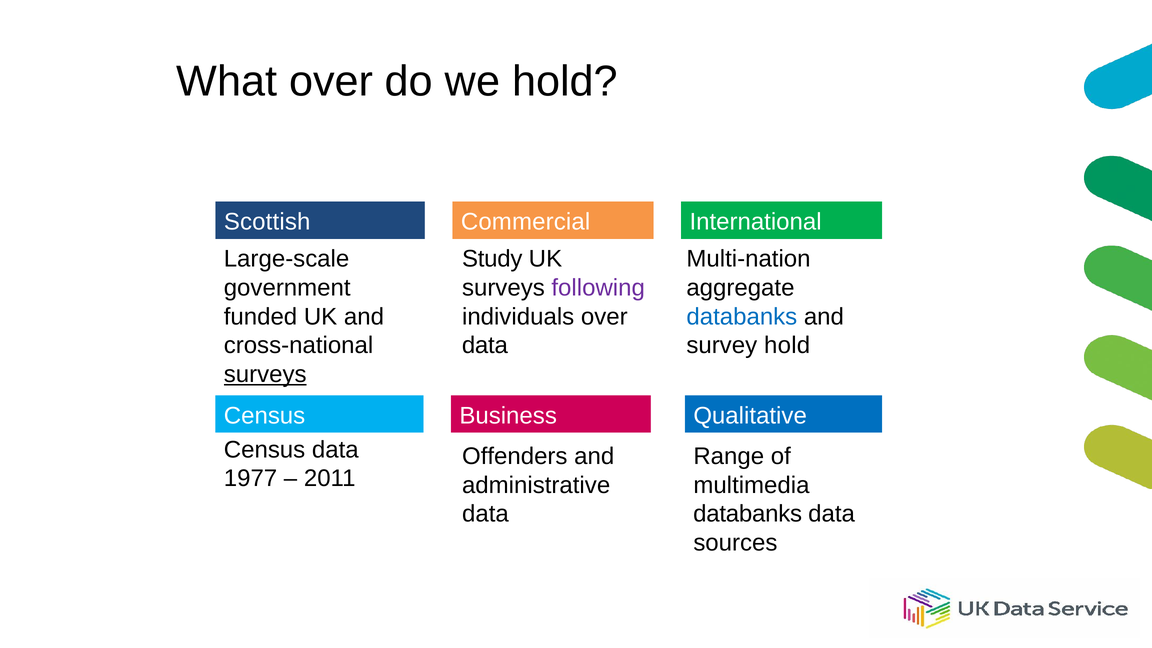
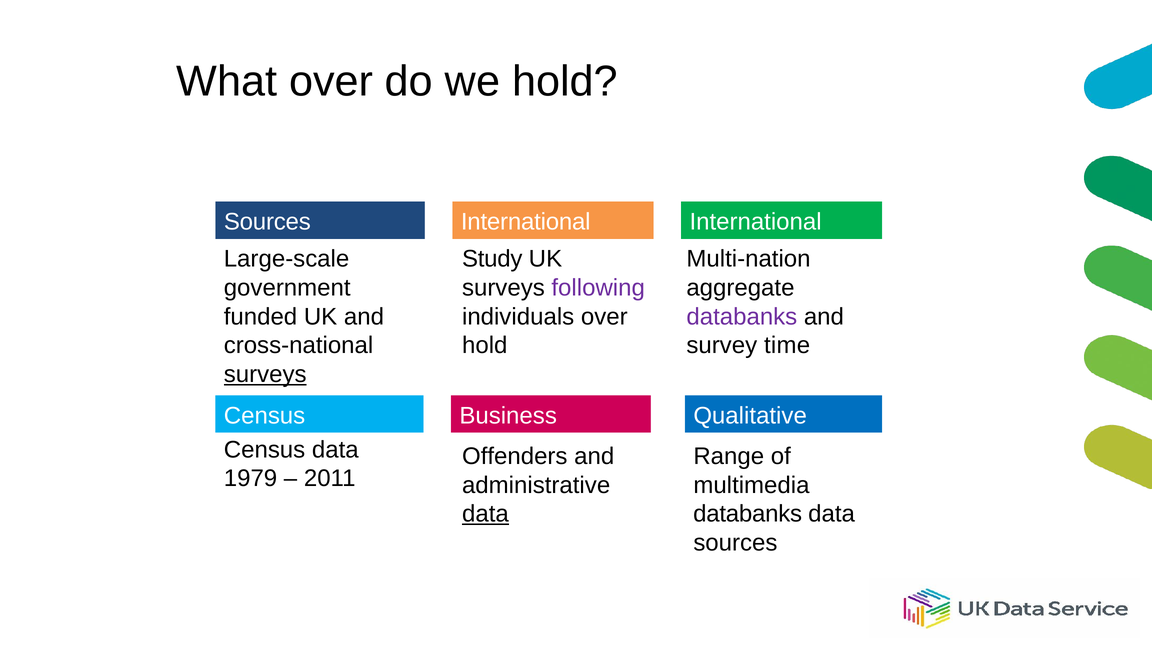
Scottish at (267, 222): Scottish -> Sources
Commercial at (526, 222): Commercial -> International
databanks at (742, 317) colour: blue -> purple
data at (485, 345): data -> hold
survey hold: hold -> time
1977: 1977 -> 1979
data at (485, 514) underline: none -> present
